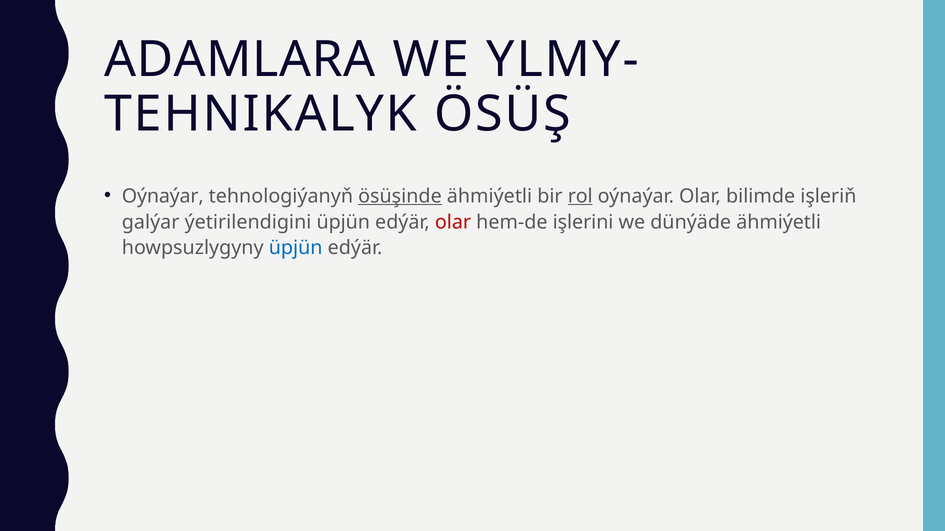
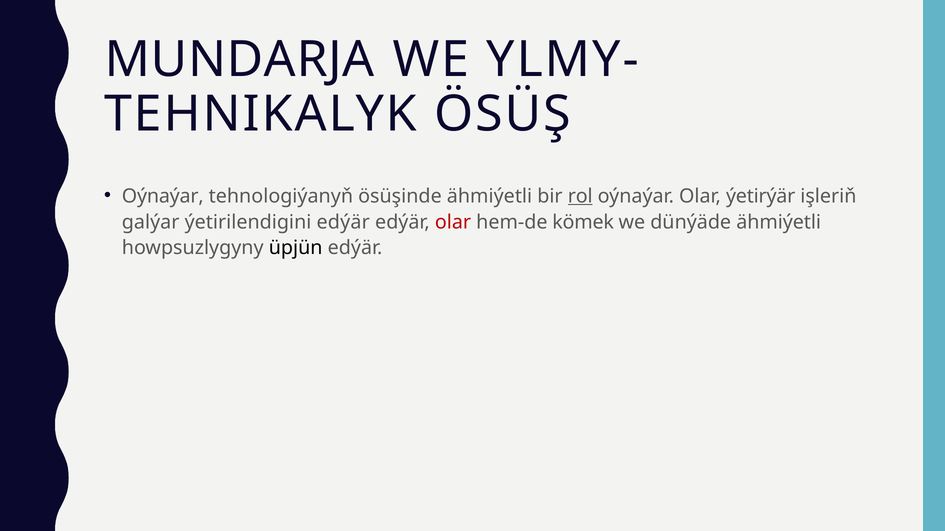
ADAMLARA: ADAMLARA -> MUNDARJA
ösüşinde underline: present -> none
bilimde: bilimde -> ýetirýär
ýetirilendigini üpjün: üpjün -> edýär
işlerini: işlerini -> kömek
üpjün at (296, 248) colour: blue -> black
